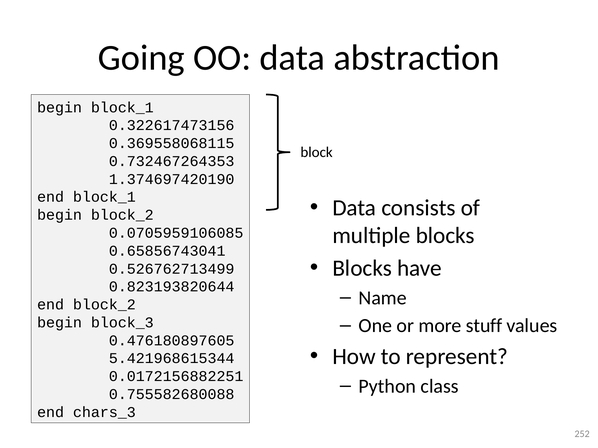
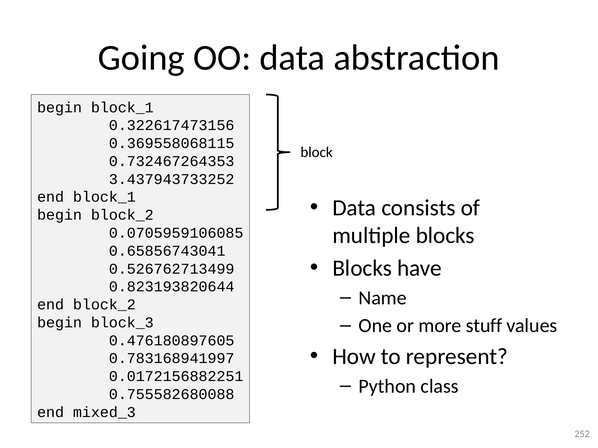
1.374697420190: 1.374697420190 -> 3.437943733252
5.421968615344: 5.421968615344 -> 0.783168941997
chars_3: chars_3 -> mixed_3
